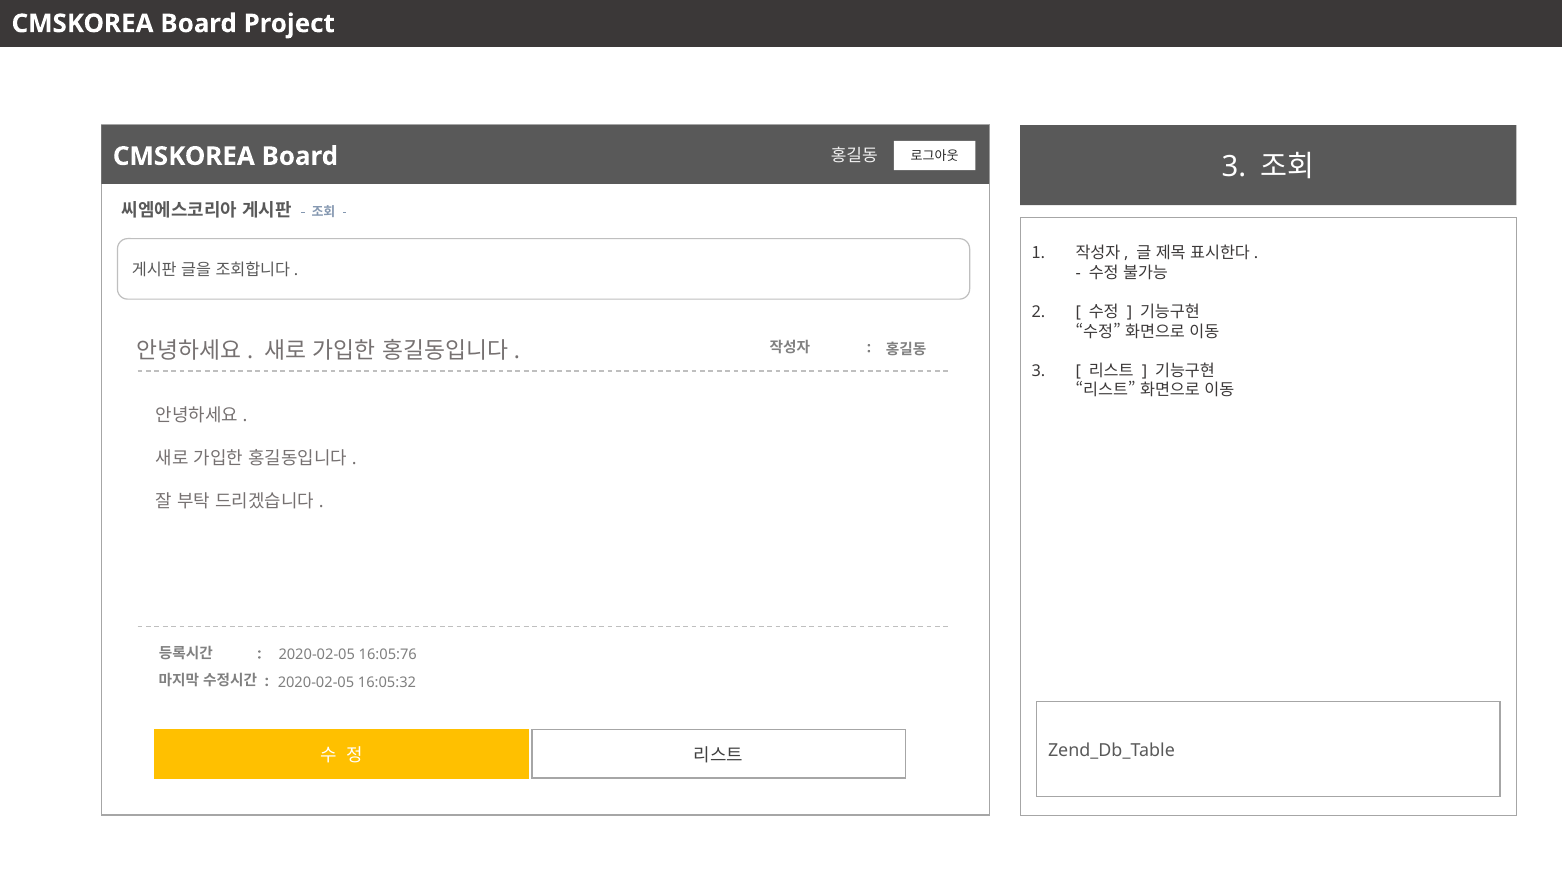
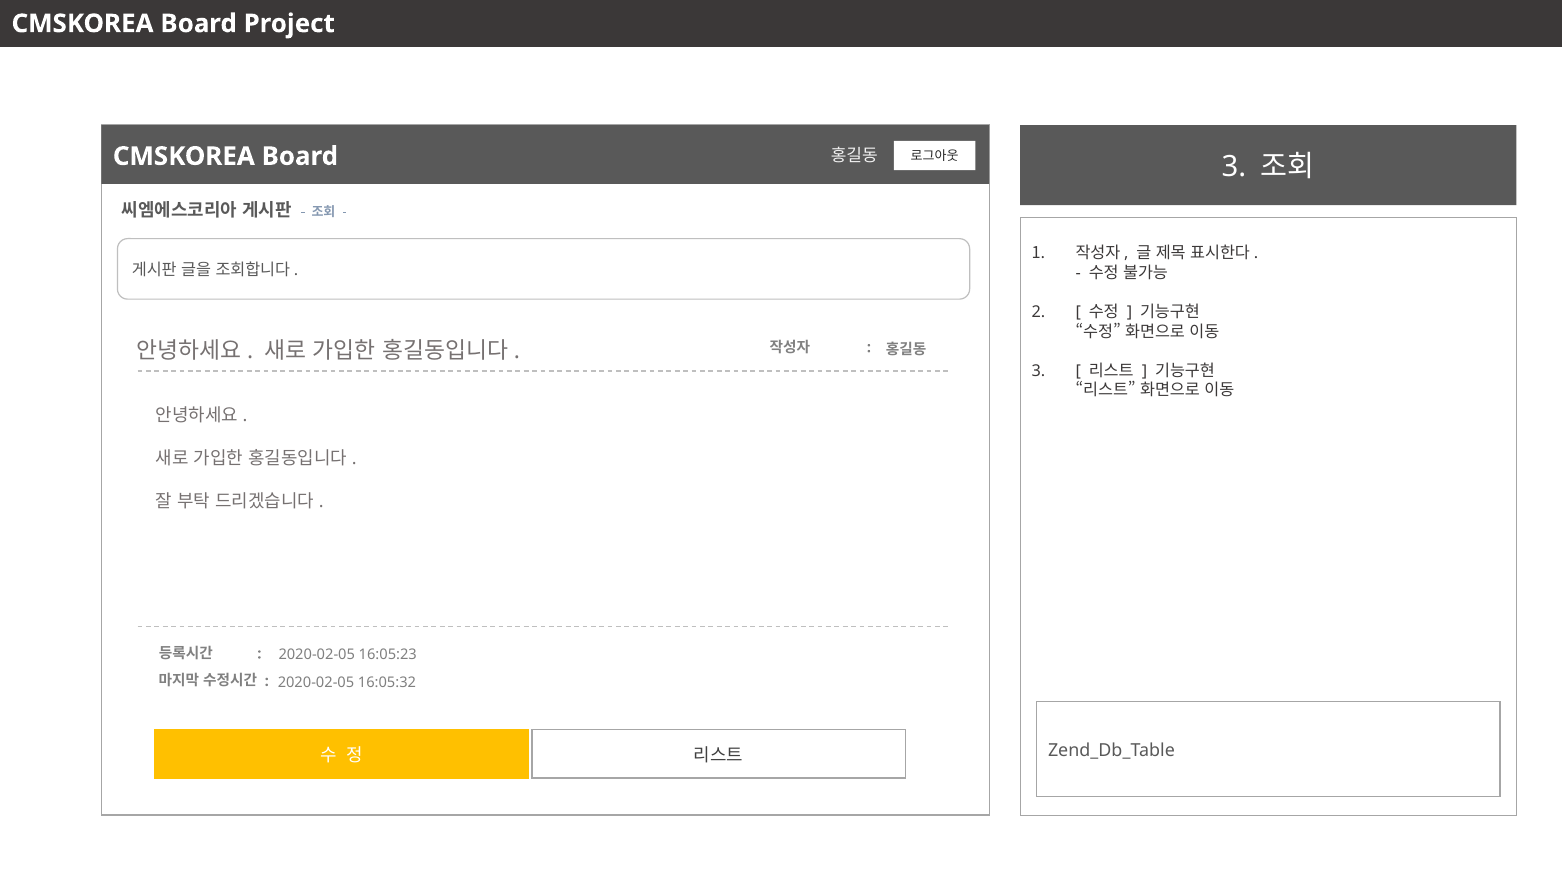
16:05:76: 16:05:76 -> 16:05:23
